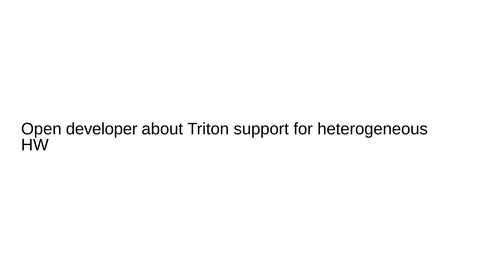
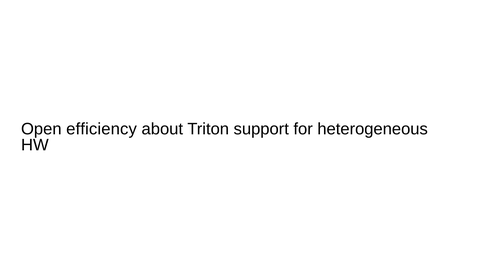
developer: developer -> efficiency
